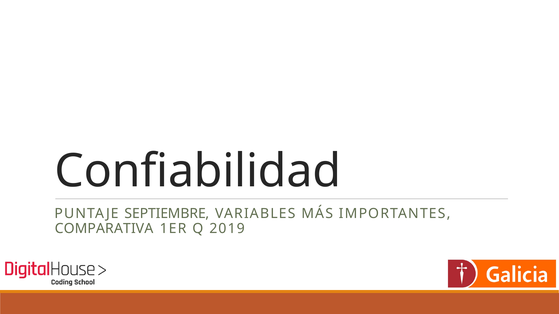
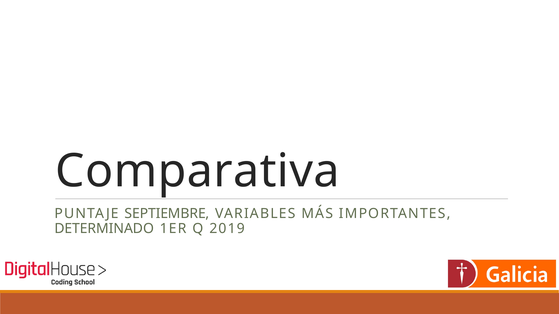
Confiabilidad: Confiabilidad -> Comparativa
COMPARATIVA: COMPARATIVA -> DETERMINADO
